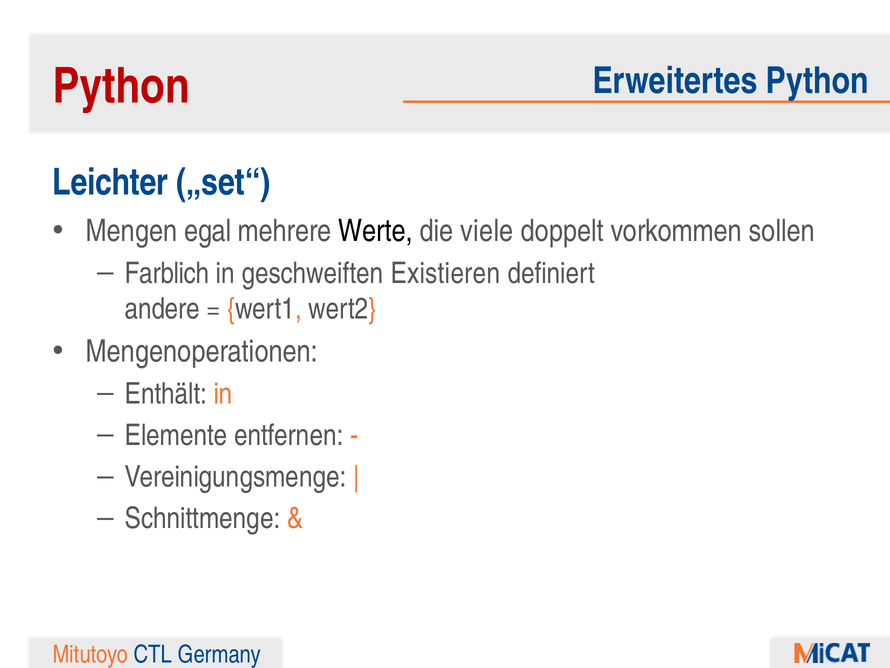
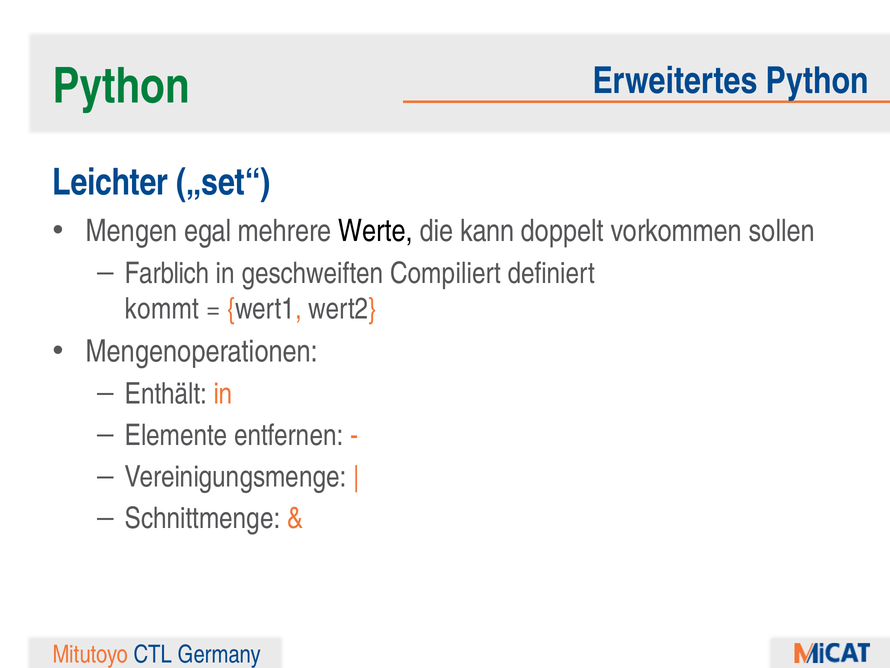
Python at (121, 86) colour: red -> green
viele: viele -> kann
Existieren: Existieren -> Compiliert
andere: andere -> kommt
